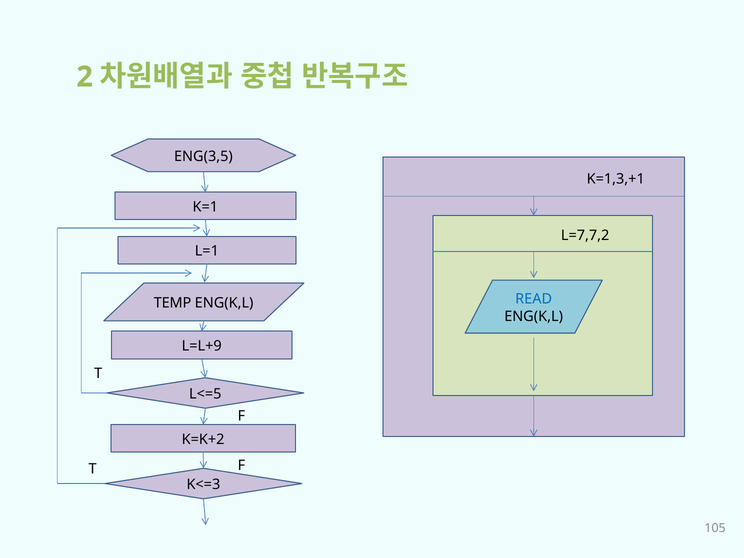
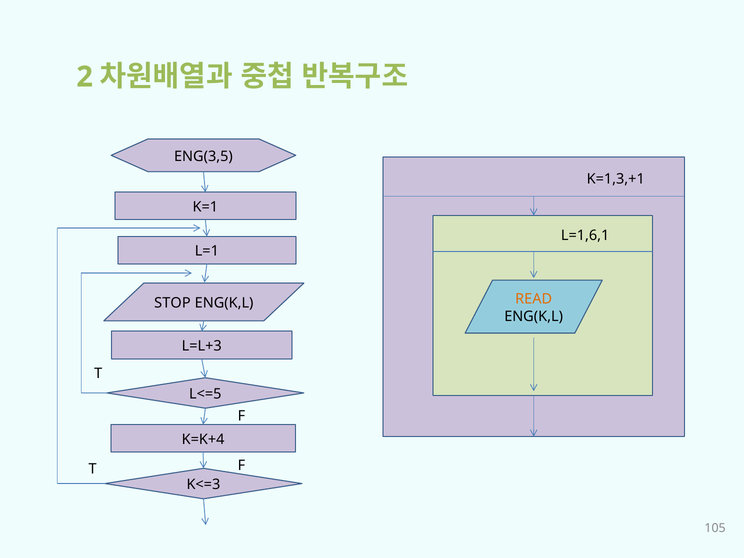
L=7,7,2: L=7,7,2 -> L=1,6,1
READ colour: blue -> orange
TEMP: TEMP -> STOP
L=L+9: L=L+9 -> L=L+3
K=K+2: K=K+2 -> K=K+4
